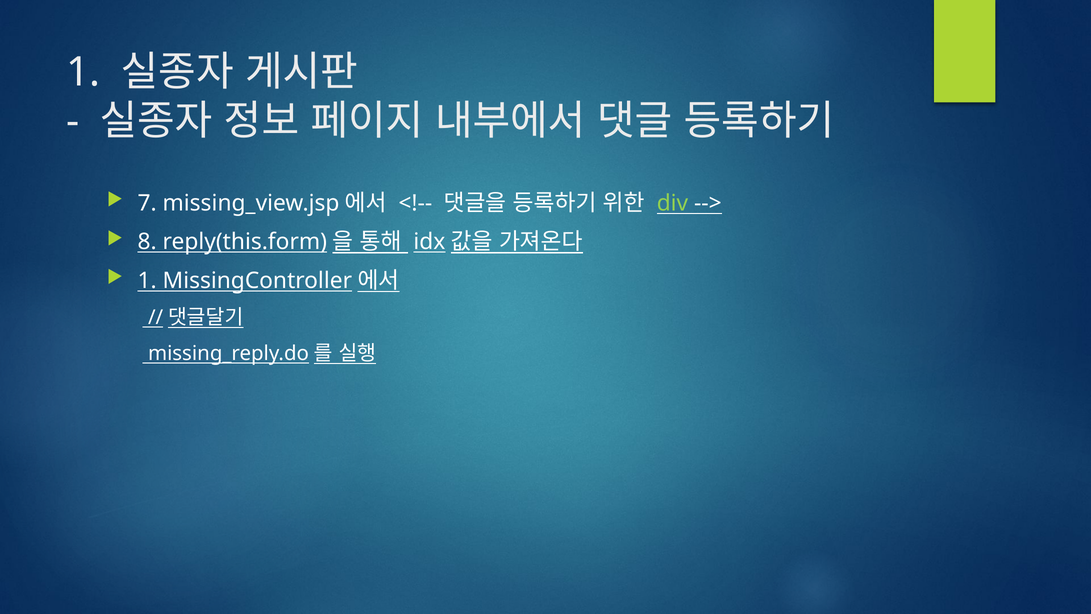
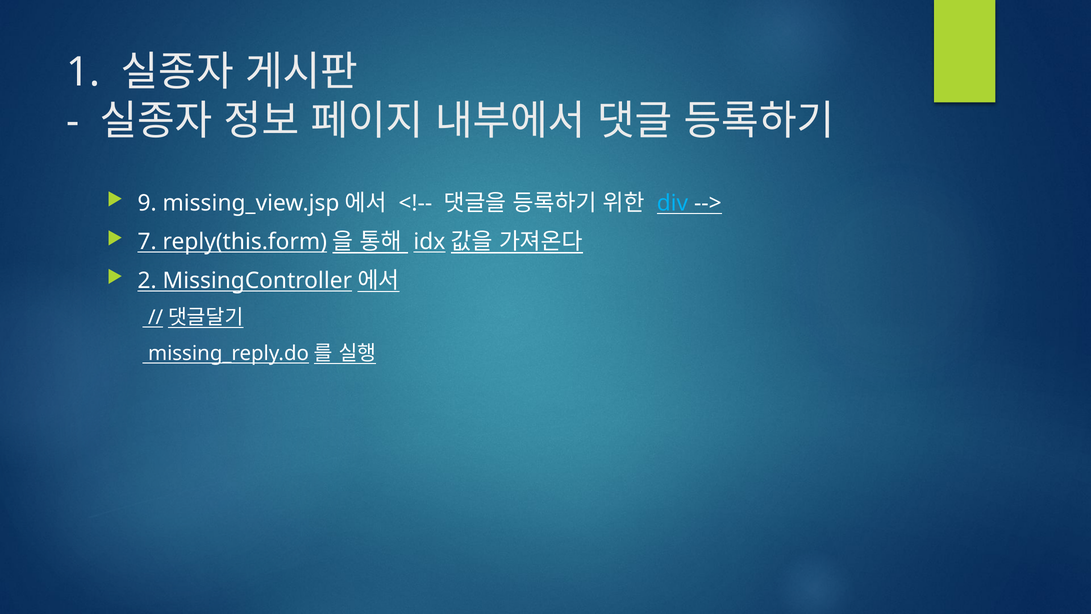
7: 7 -> 9
div colour: light green -> light blue
8: 8 -> 7
1 at (147, 280): 1 -> 2
